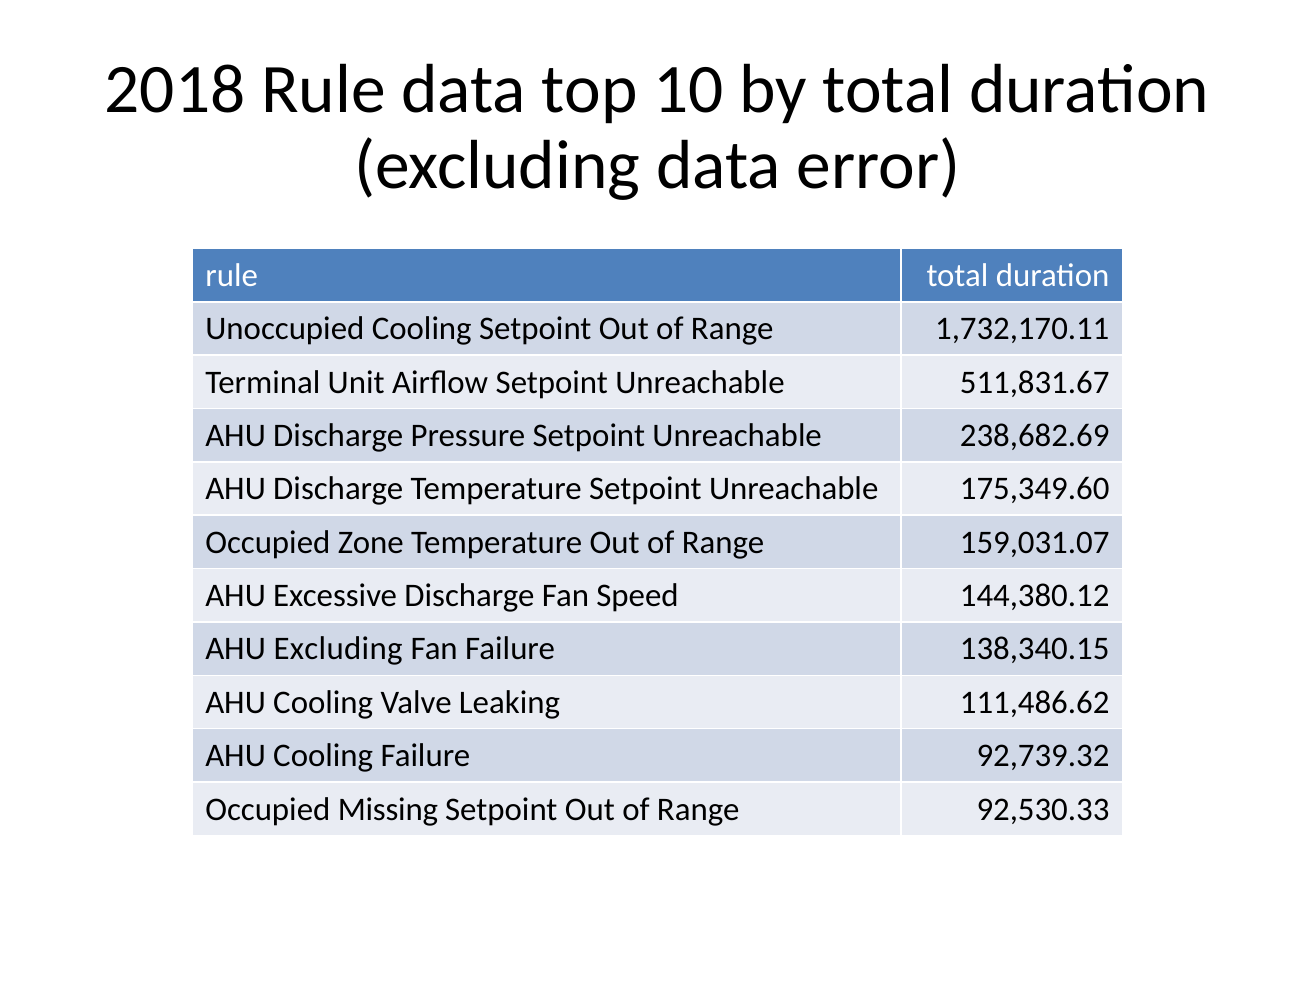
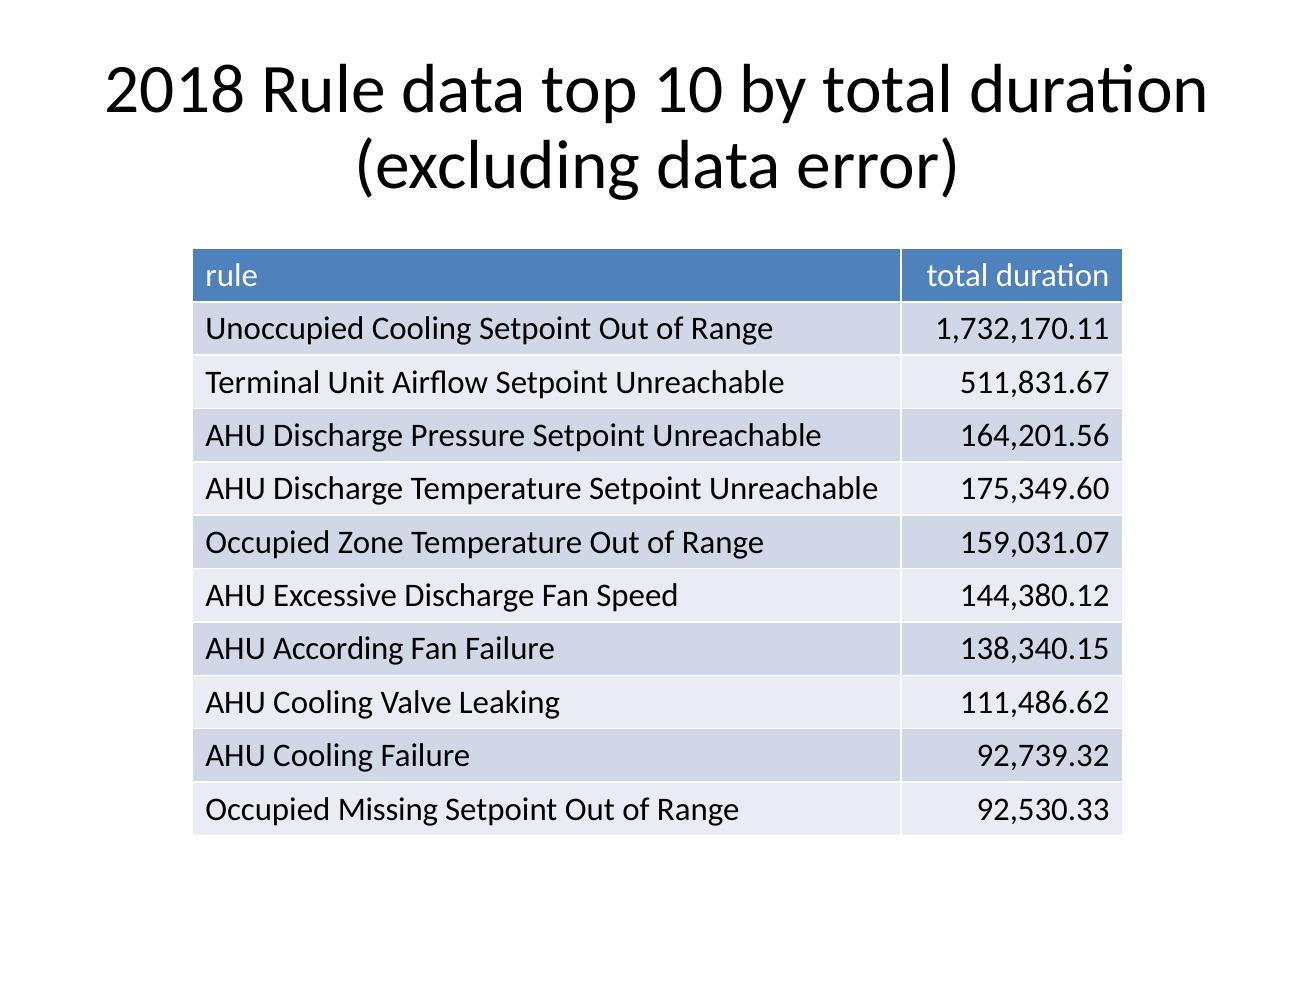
238,682.69: 238,682.69 -> 164,201.56
AHU Excluding: Excluding -> According
